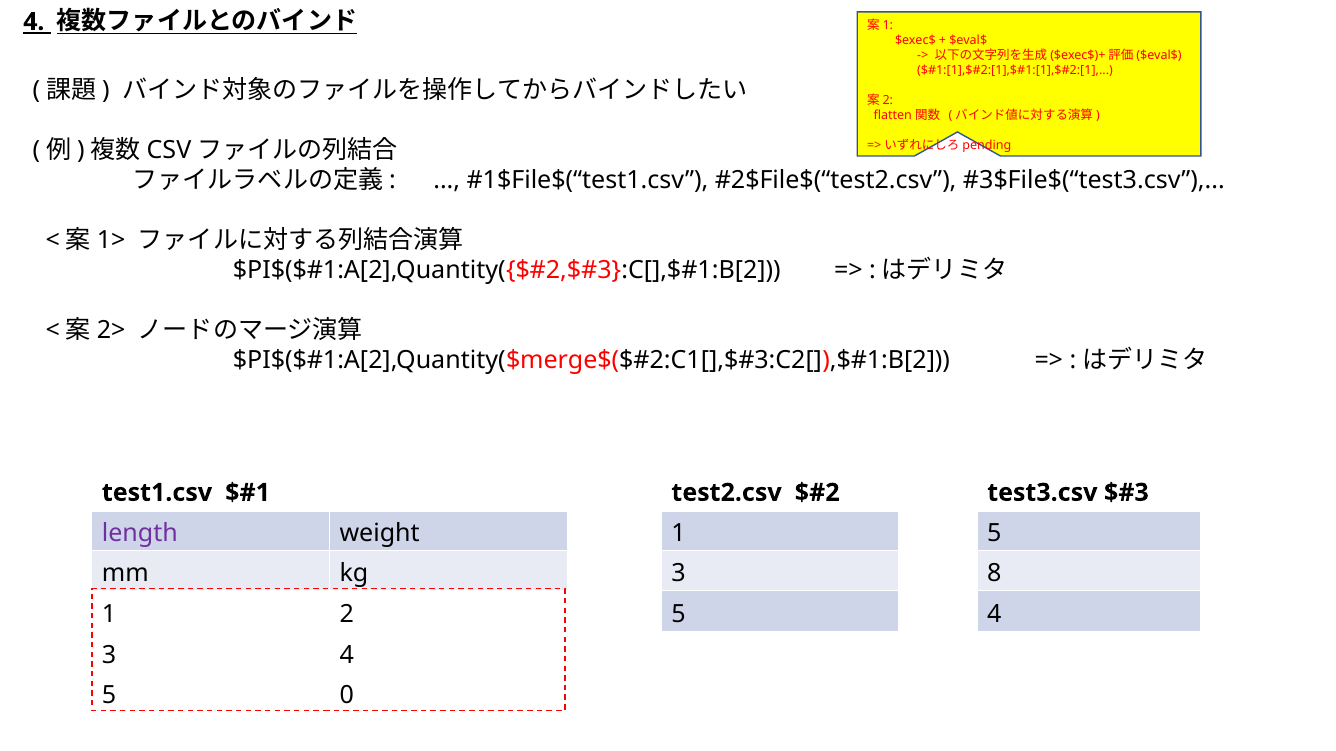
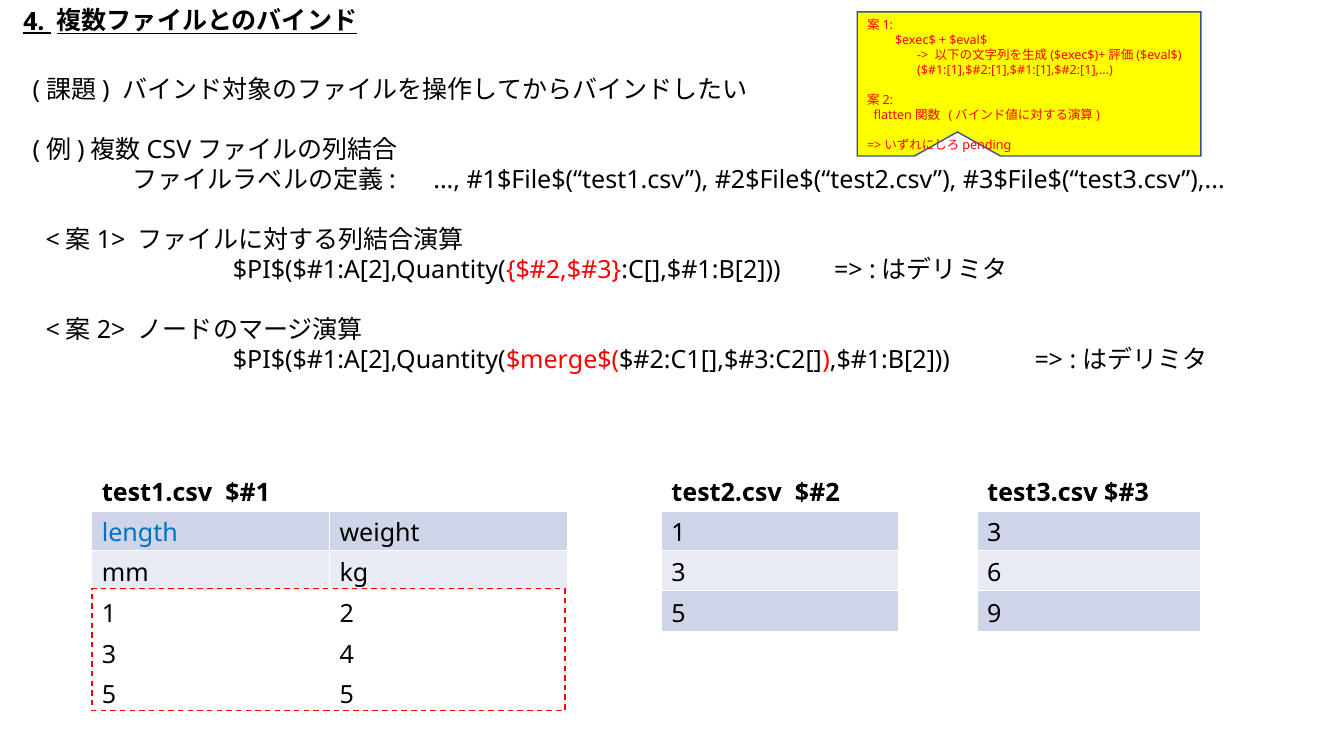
length colour: purple -> blue
1 5: 5 -> 3
8: 8 -> 6
5 4: 4 -> 9
5 0: 0 -> 5
